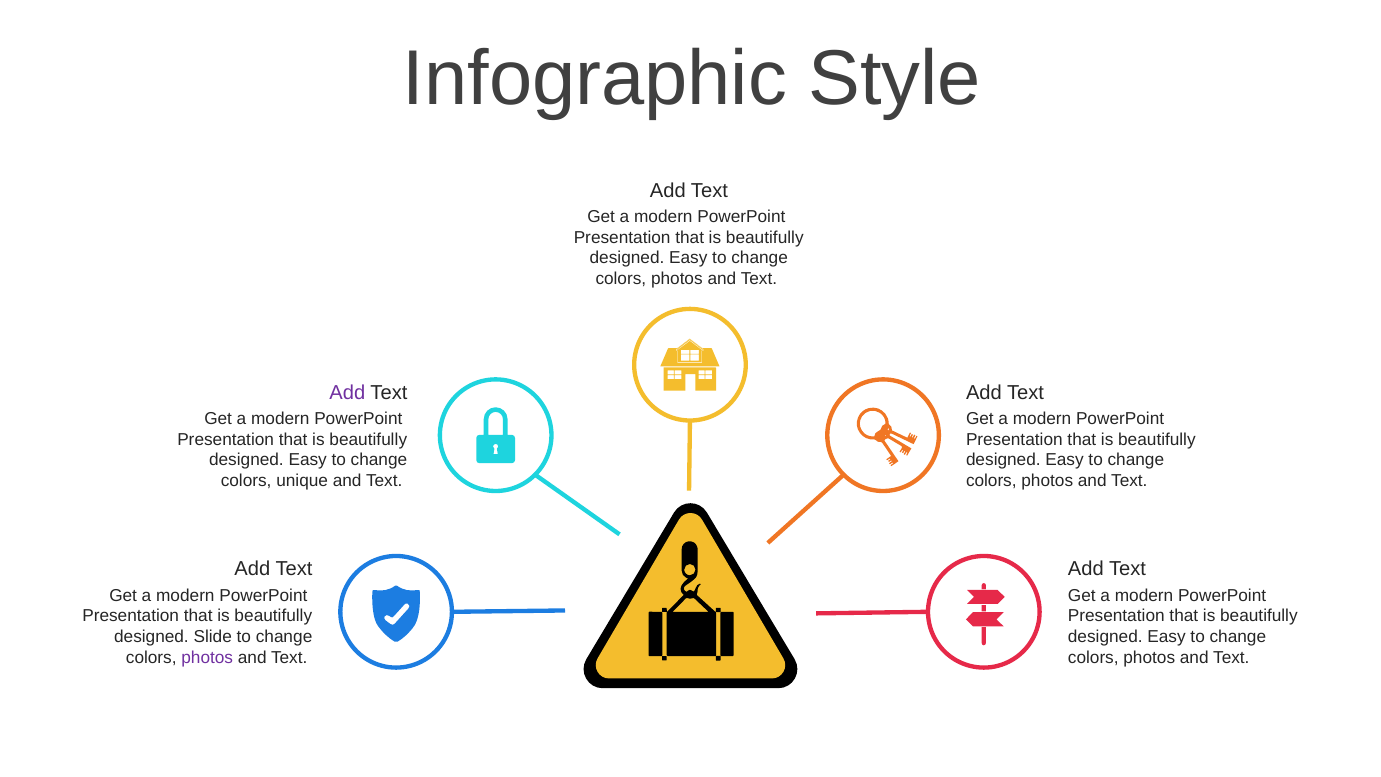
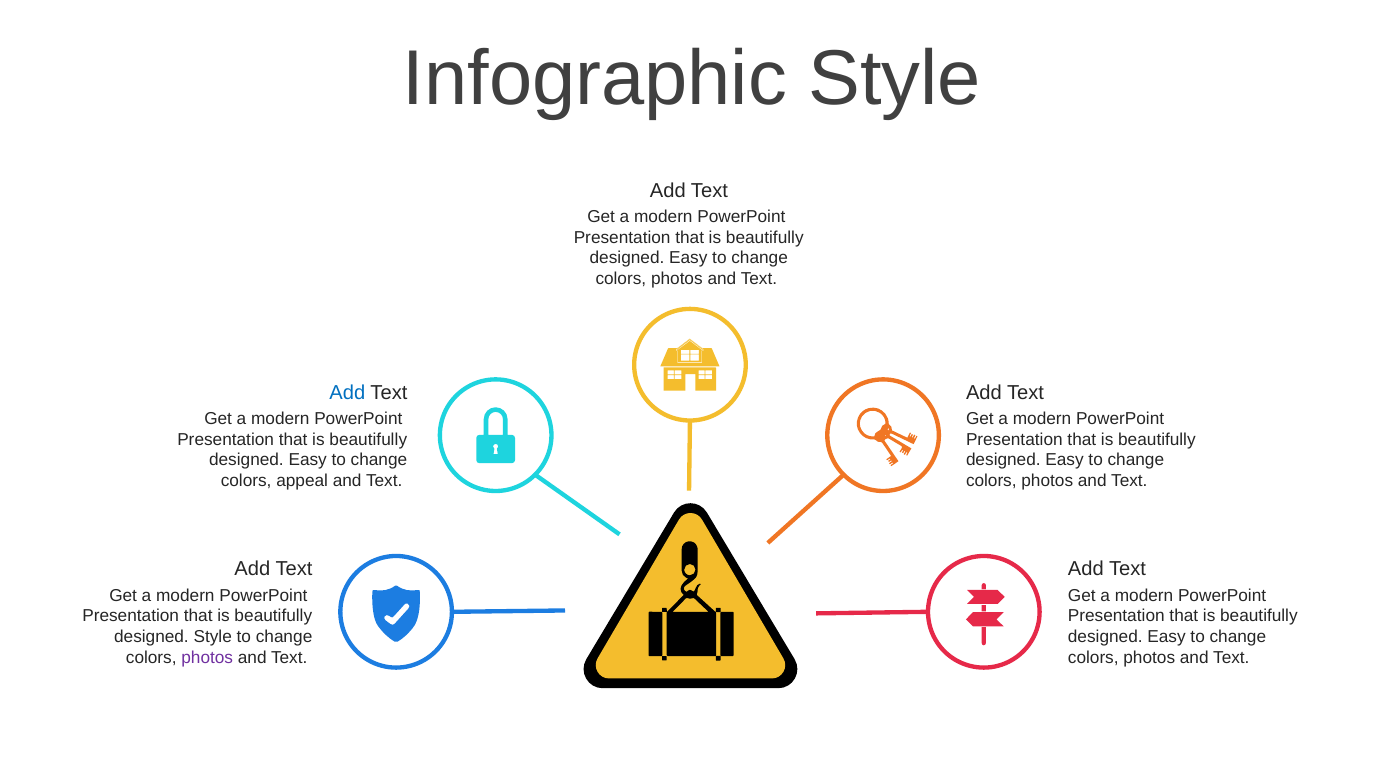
Add at (347, 393) colour: purple -> blue
unique: unique -> appeal
designed Slide: Slide -> Style
